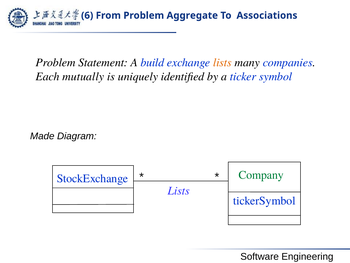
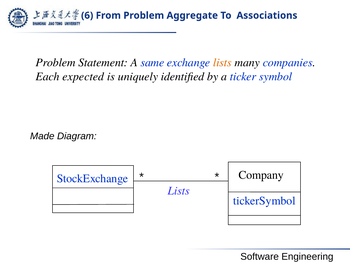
build: build -> same
mutually: mutually -> expected
Company colour: green -> black
